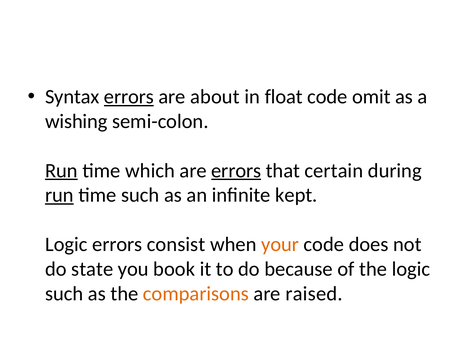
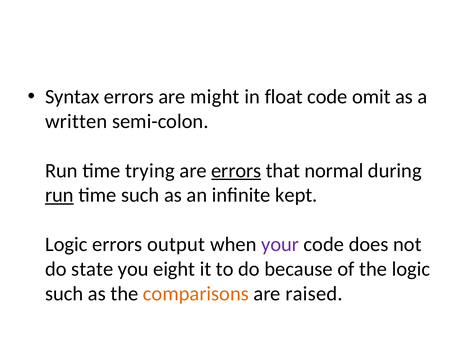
errors at (129, 97) underline: present -> none
about: about -> might
wishing: wishing -> written
Run at (61, 171) underline: present -> none
which: which -> trying
certain: certain -> normal
consist: consist -> output
your colour: orange -> purple
book: book -> eight
